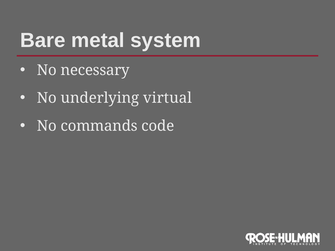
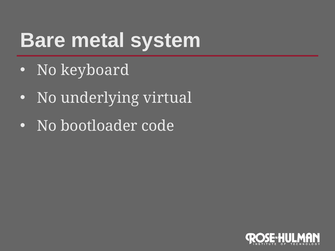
necessary: necessary -> keyboard
commands: commands -> bootloader
